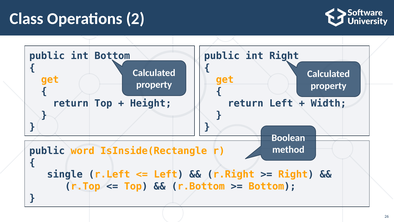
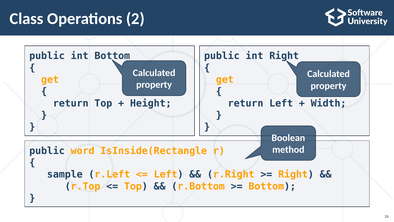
single: single -> sample
